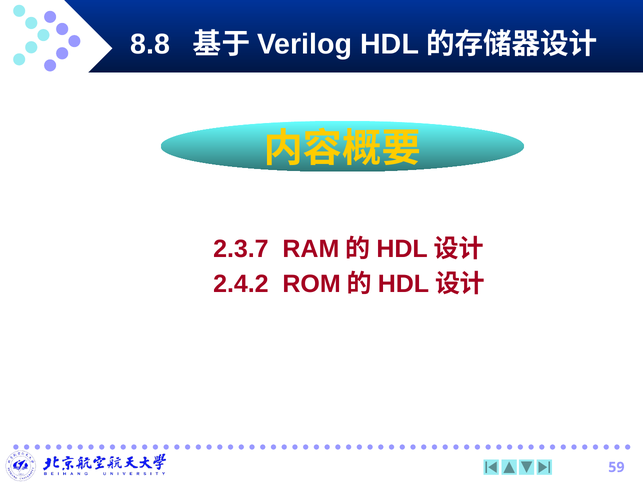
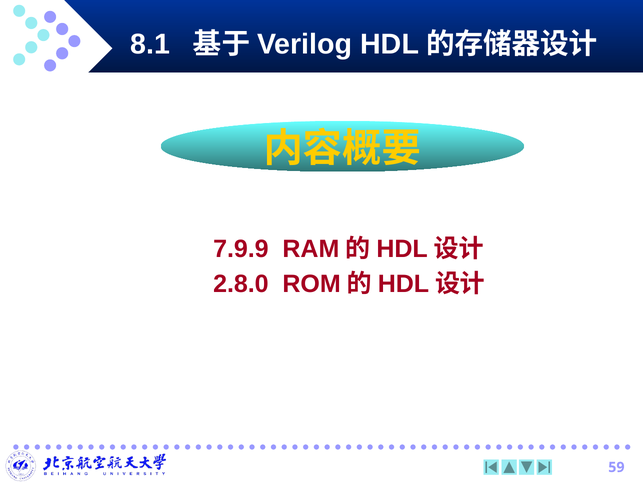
8.8: 8.8 -> 8.1
2.3.7: 2.3.7 -> 7.9.9
2.4.2: 2.4.2 -> 2.8.0
